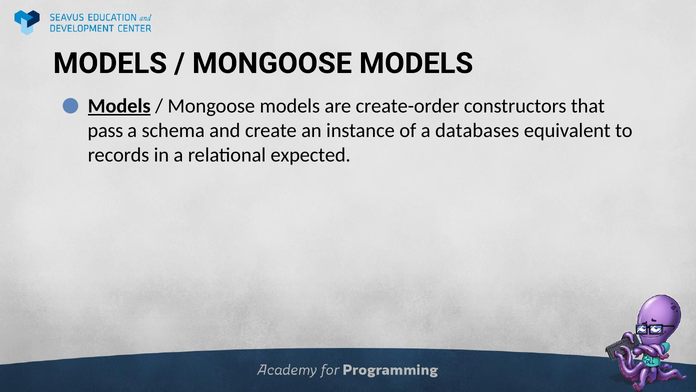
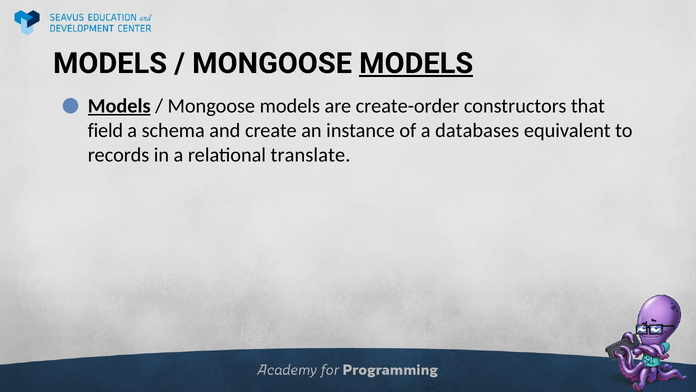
MODELS at (416, 63) underline: none -> present
pass: pass -> field
expected: expected -> translate
